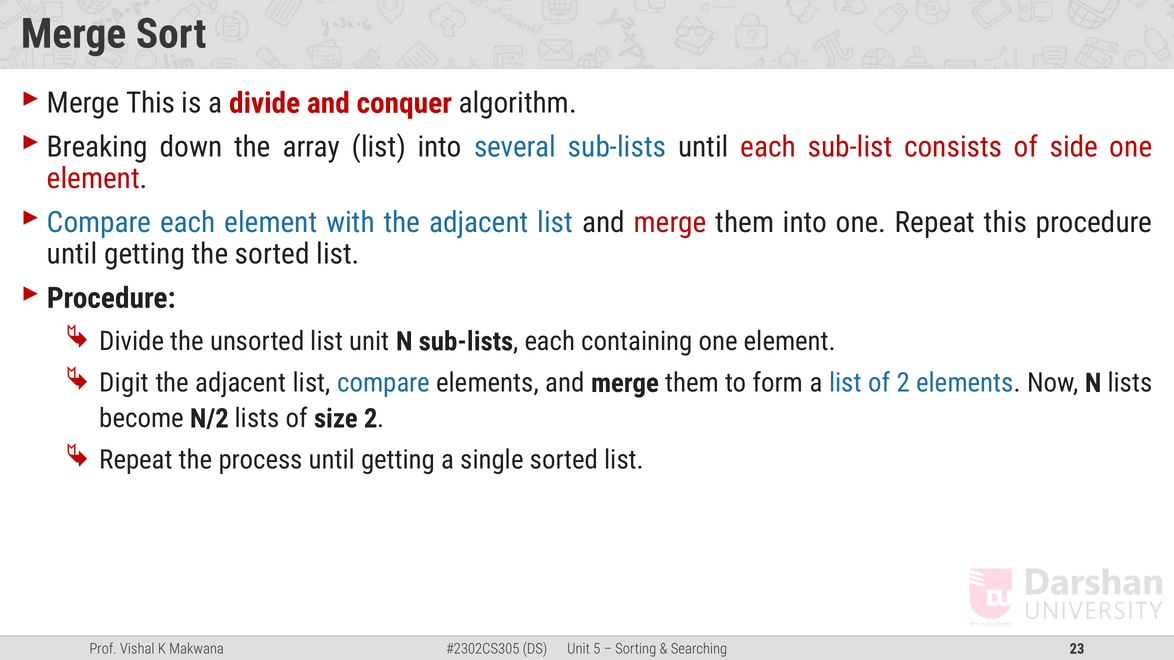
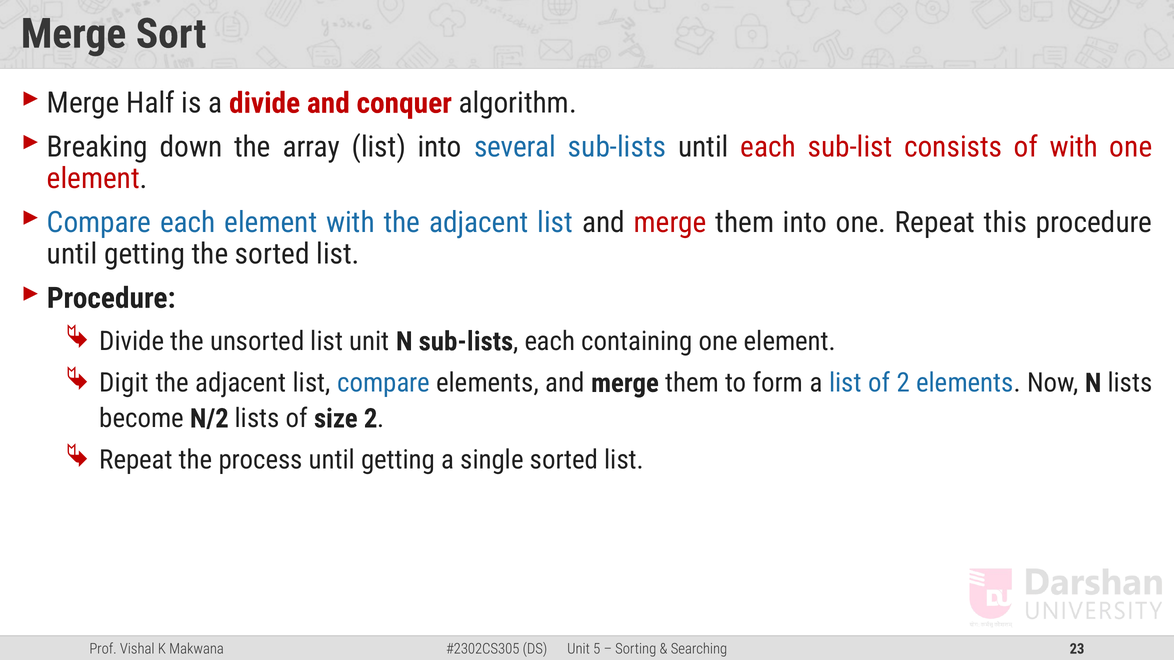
Merge This: This -> Half
of side: side -> with
